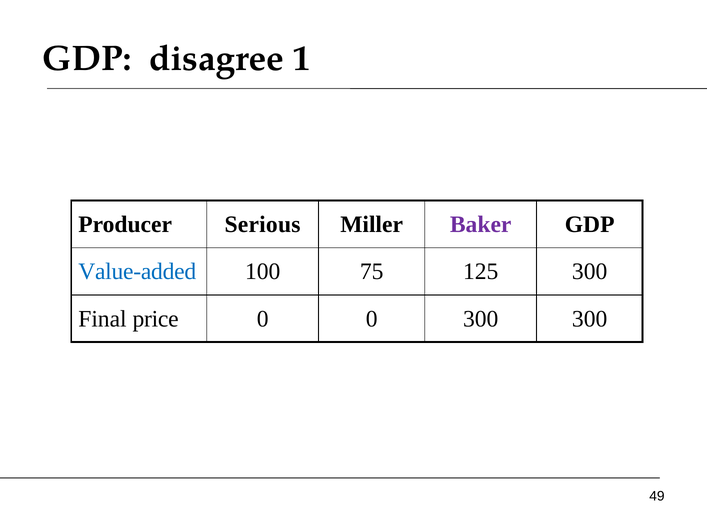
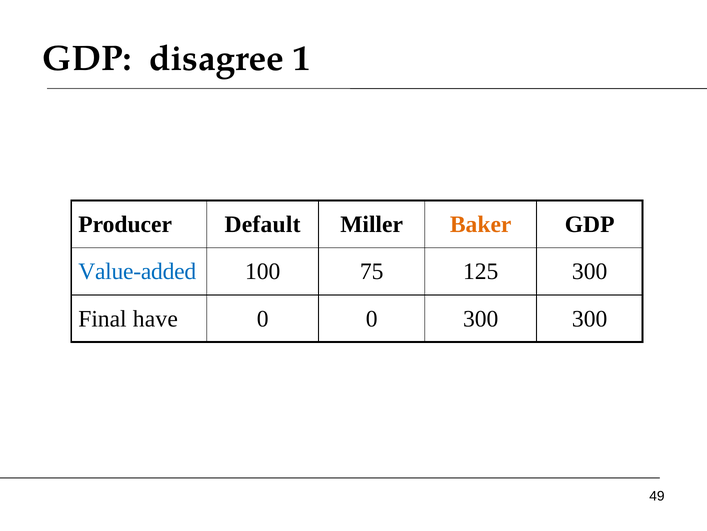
Serious: Serious -> Default
Baker colour: purple -> orange
price: price -> have
